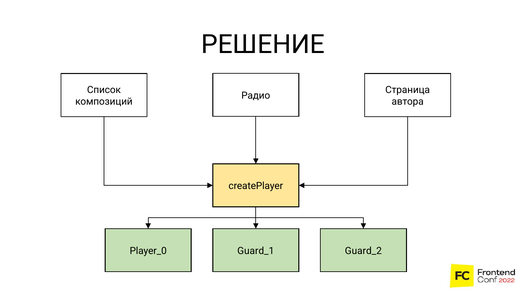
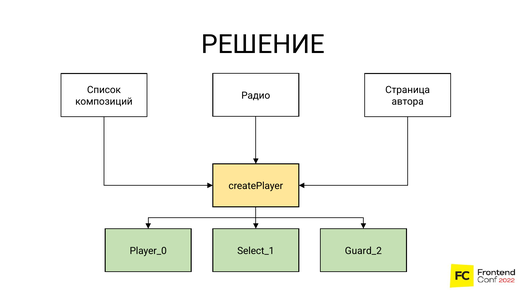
Guard_1: Guard_1 -> Select_1
